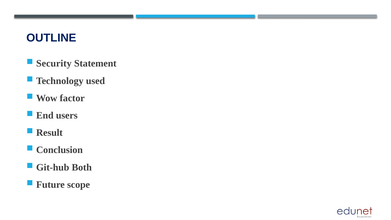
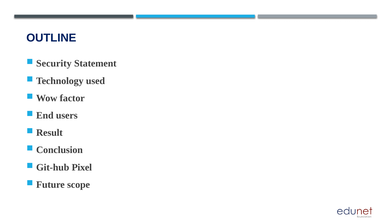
Both: Both -> Pixel
